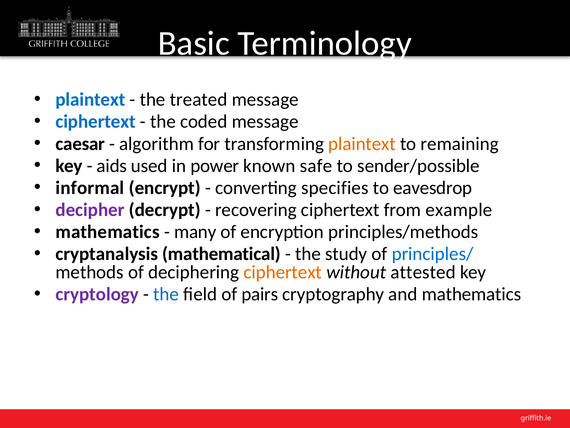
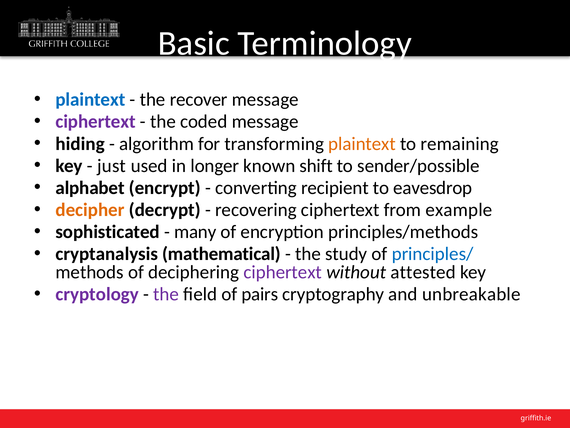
treated: treated -> recover
ciphertext at (96, 122) colour: blue -> purple
caesar: caesar -> hiding
aids: aids -> just
power: power -> longer
safe: safe -> shift
informal: informal -> alphabet
specifies: specifies -> recipient
decipher colour: purple -> orange
mathematics at (108, 232): mathematics -> sophisticated
ciphertext at (283, 272) colour: orange -> purple
the at (166, 294) colour: blue -> purple
and mathematics: mathematics -> unbreakable
